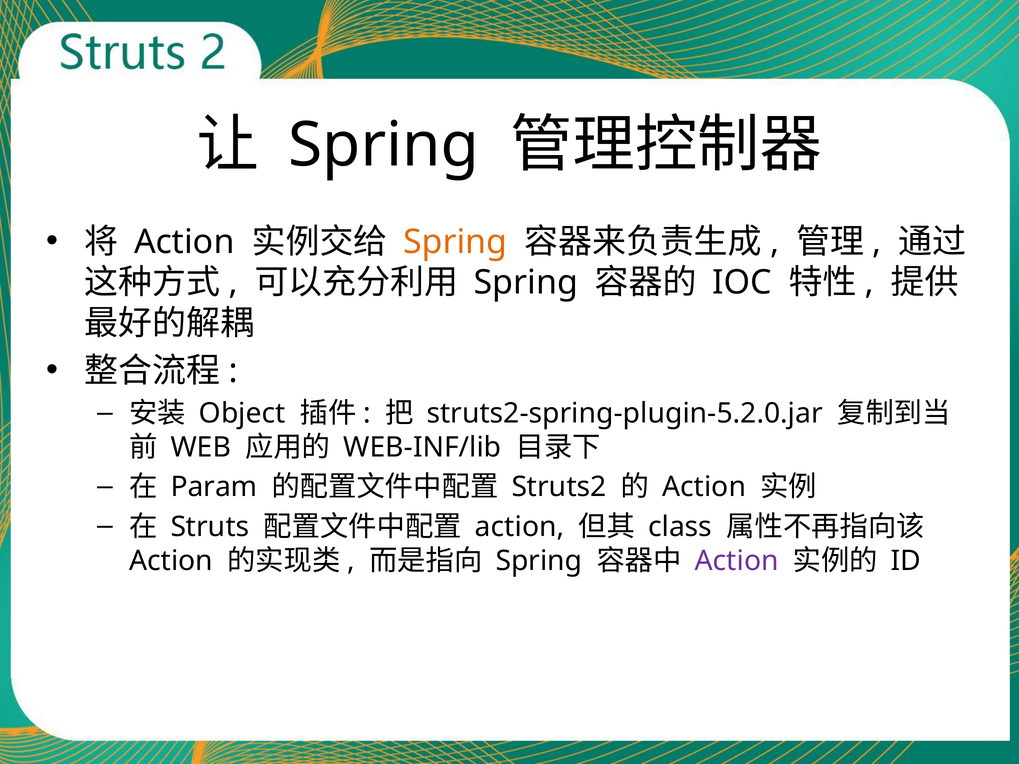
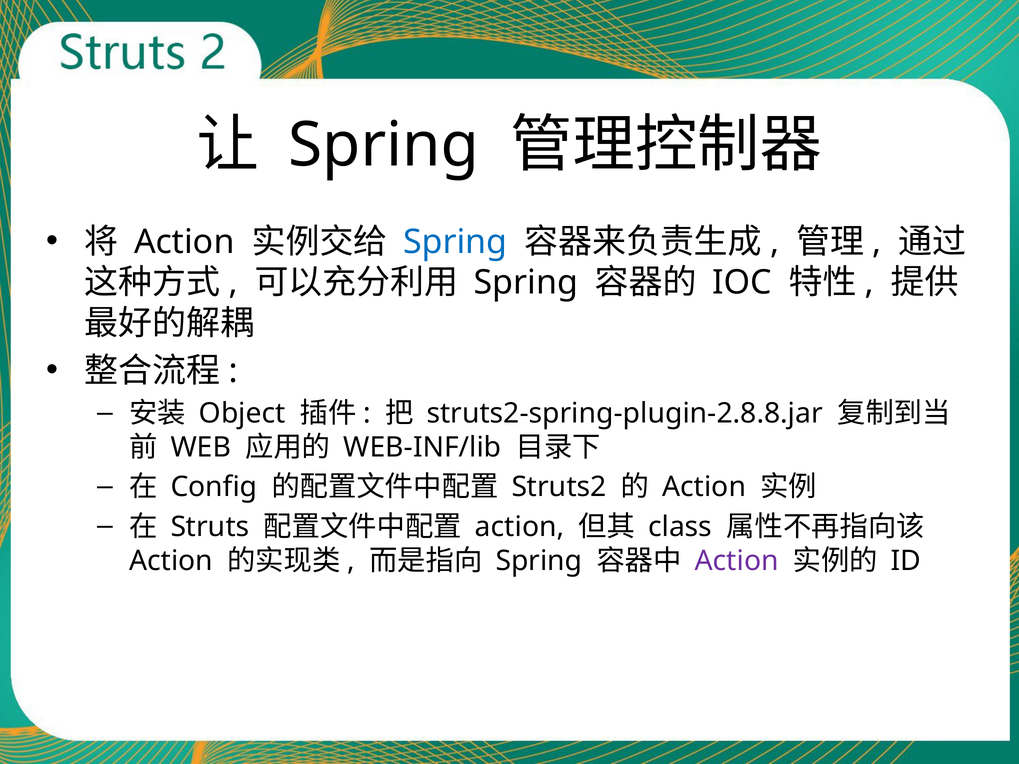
Spring at (455, 242) colour: orange -> blue
struts2-spring-plugin-5.2.0.jar: struts2-spring-plugin-5.2.0.jar -> struts2-spring-plugin-2.8.8.jar
Param: Param -> Config
